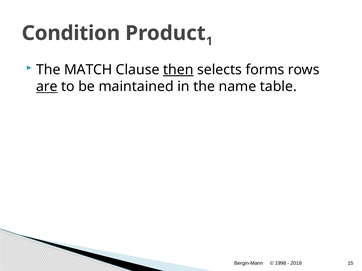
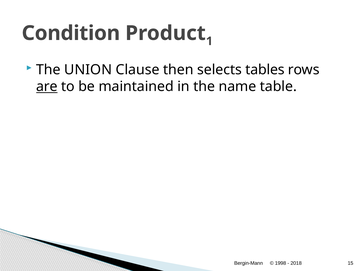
MATCH: MATCH -> UNION
then underline: present -> none
forms: forms -> tables
